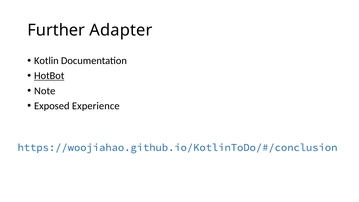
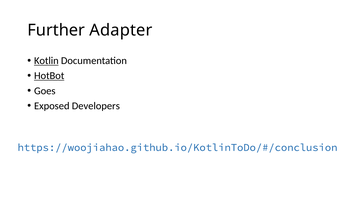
Kotlin underline: none -> present
Note: Note -> Goes
Experience: Experience -> Developers
